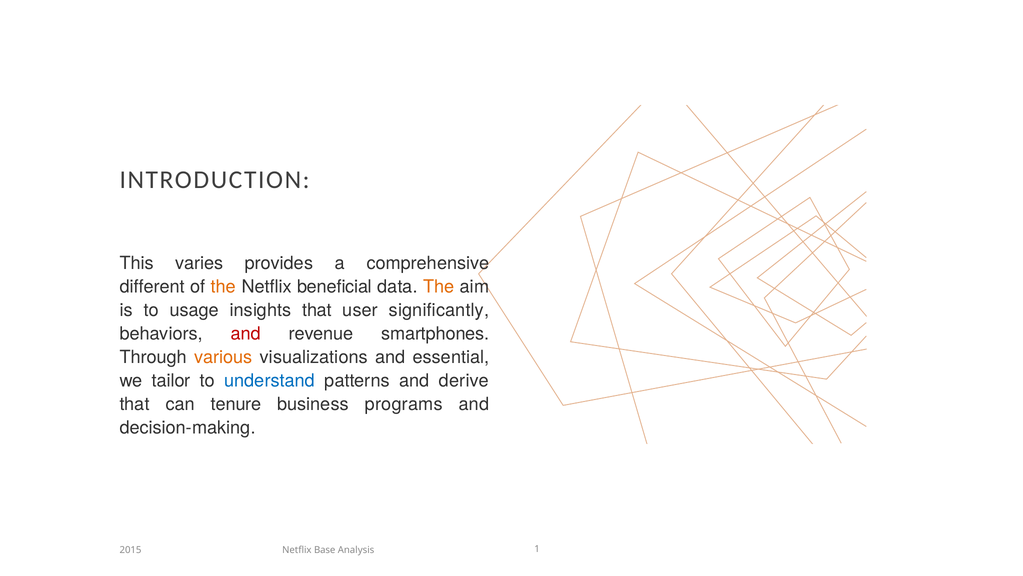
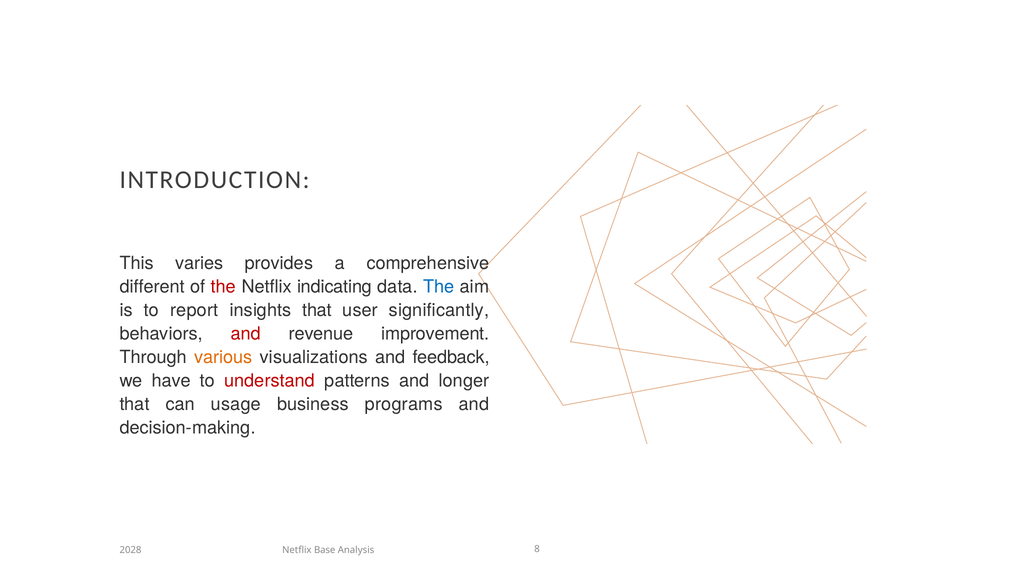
the at (223, 287) colour: orange -> red
beneficial: beneficial -> indicating
The at (439, 287) colour: orange -> blue
usage: usage -> report
smartphones: smartphones -> improvement
essential: essential -> feedback
tailor: tailor -> have
understand colour: blue -> red
derive: derive -> longer
tenure: tenure -> usage
2015: 2015 -> 2028
1: 1 -> 8
